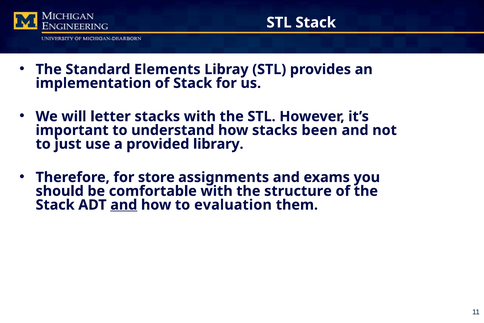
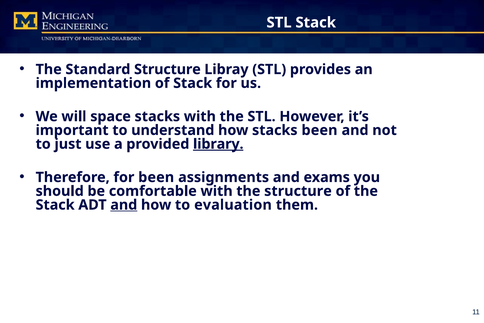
Standard Elements: Elements -> Structure
letter: letter -> space
library underline: none -> present
for store: store -> been
